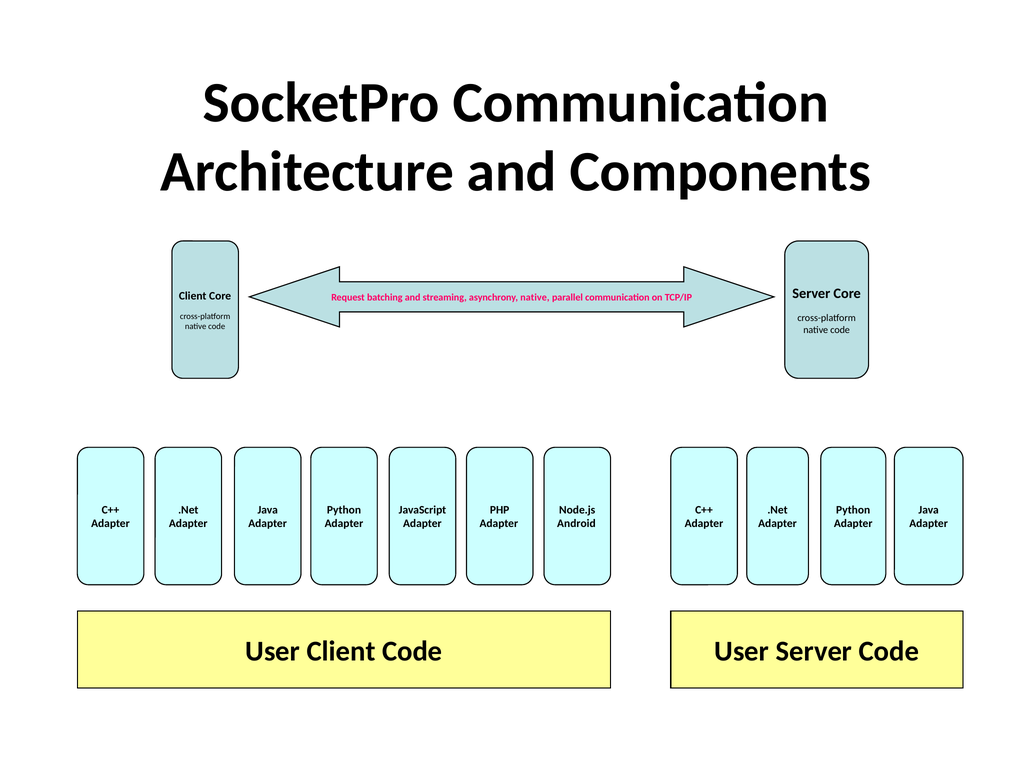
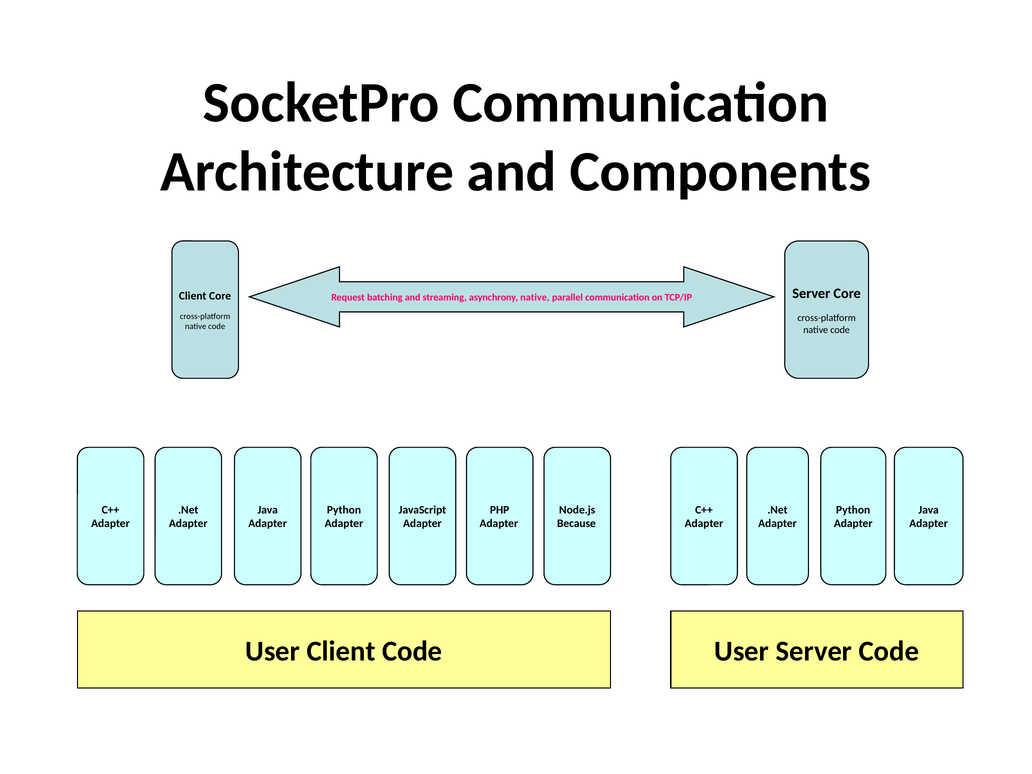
Android: Android -> Because
